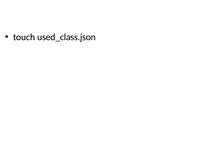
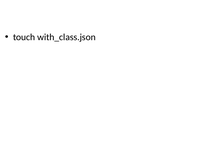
used_class.json: used_class.json -> with_class.json
